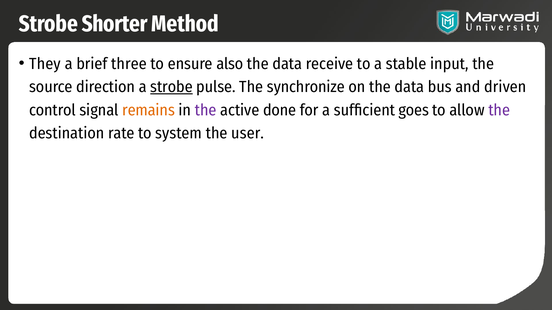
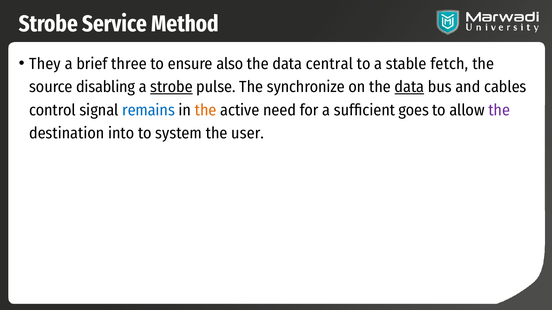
Shorter: Shorter -> Service
receive: receive -> central
input: input -> fetch
direction: direction -> disabling
data at (409, 87) underline: none -> present
driven: driven -> cables
remains colour: orange -> blue
the at (206, 110) colour: purple -> orange
done: done -> need
rate: rate -> into
